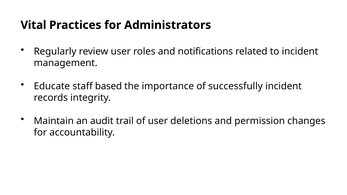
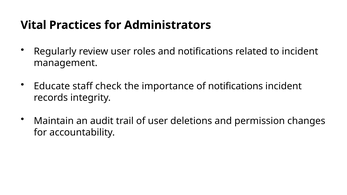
based: based -> check
of successfully: successfully -> notifications
